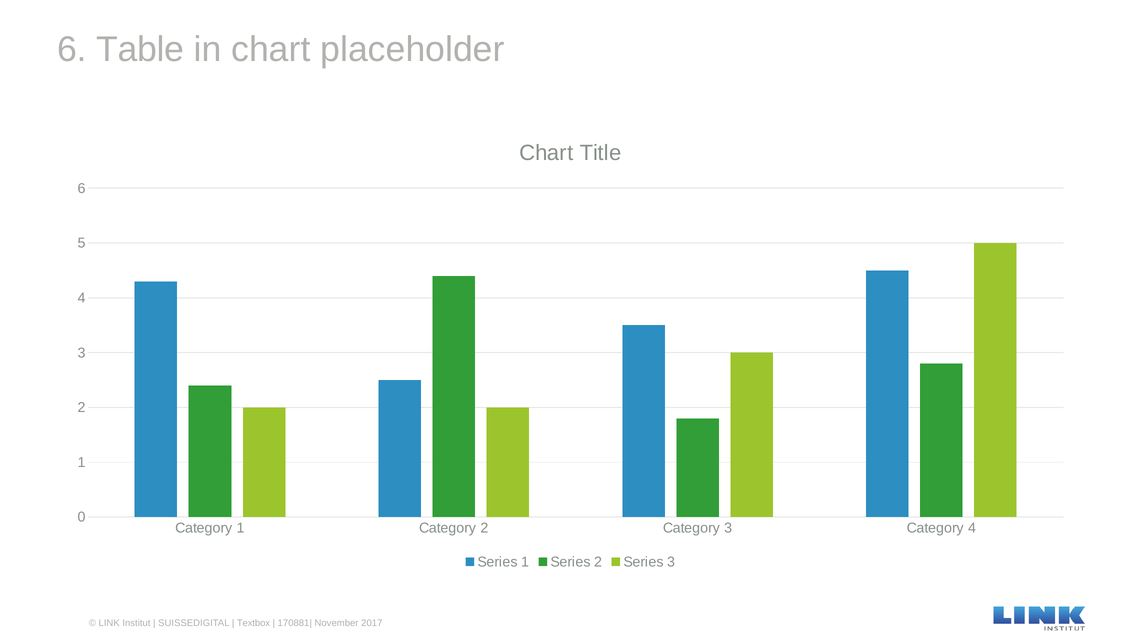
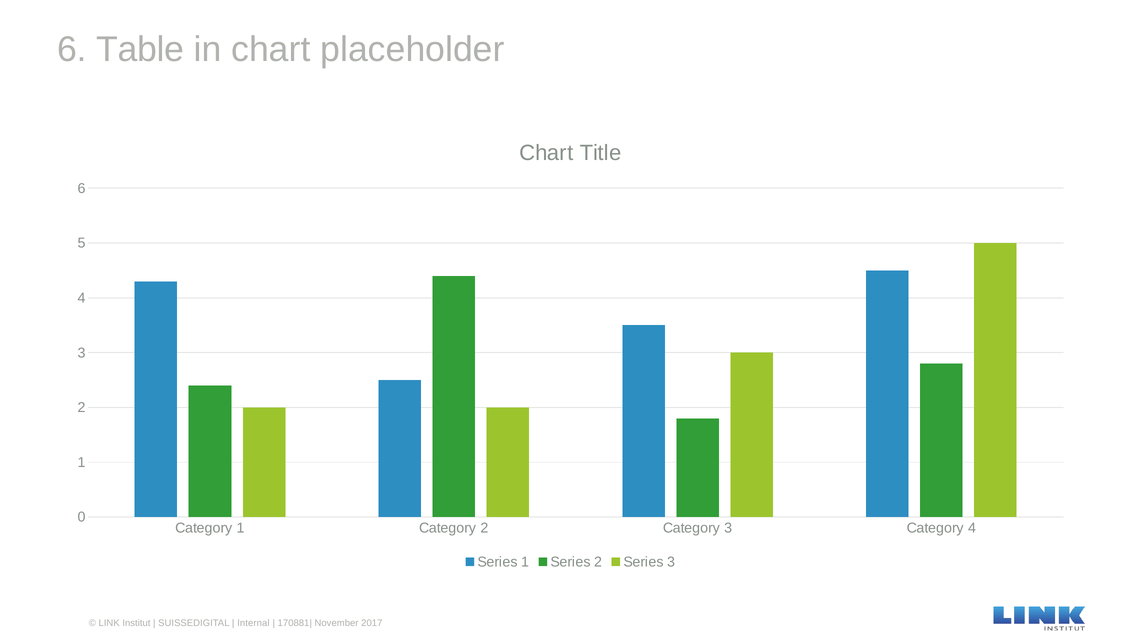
Textbox: Textbox -> Internal
